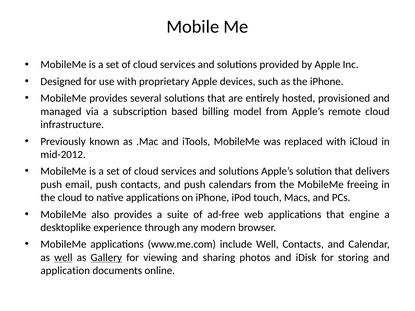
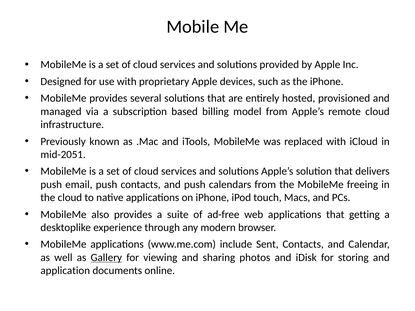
mid-2012: mid-2012 -> mid-2051
engine: engine -> getting
include Well: Well -> Sent
well at (63, 258) underline: present -> none
